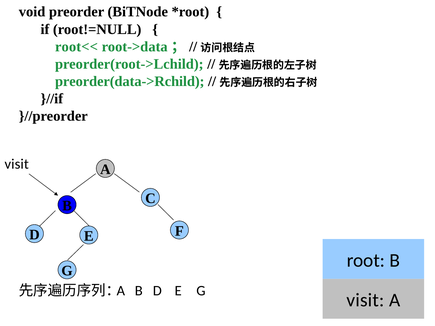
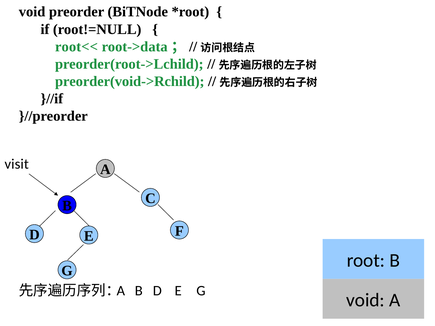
preorder(data->Rchild: preorder(data->Rchild -> preorder(void->Rchild
visit at (365, 300): visit -> void
